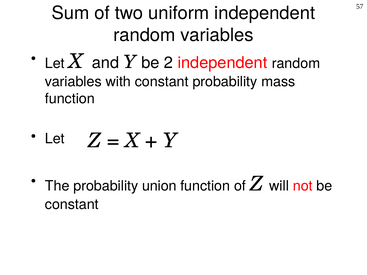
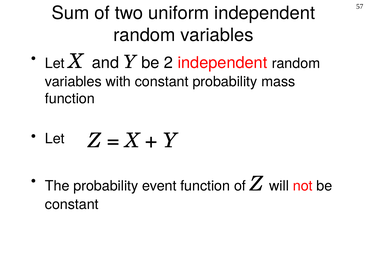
union: union -> event
